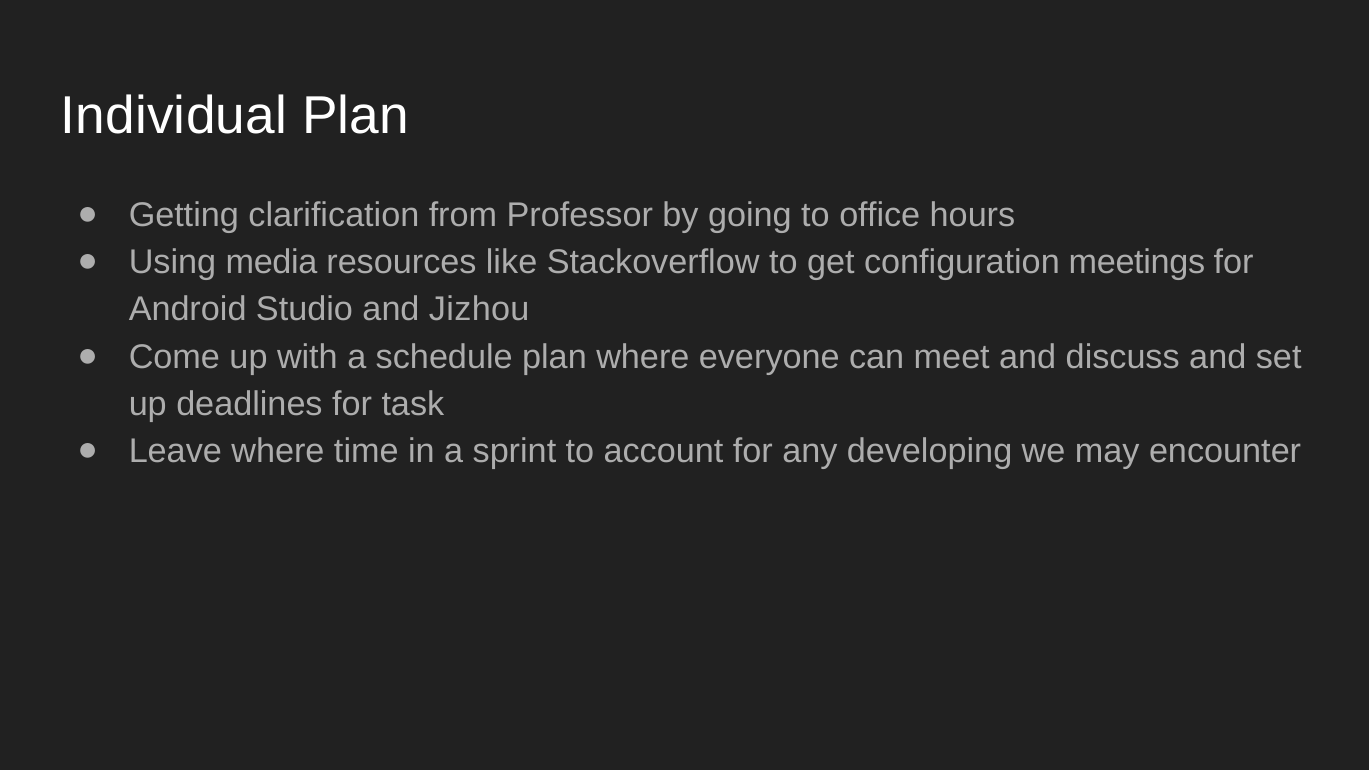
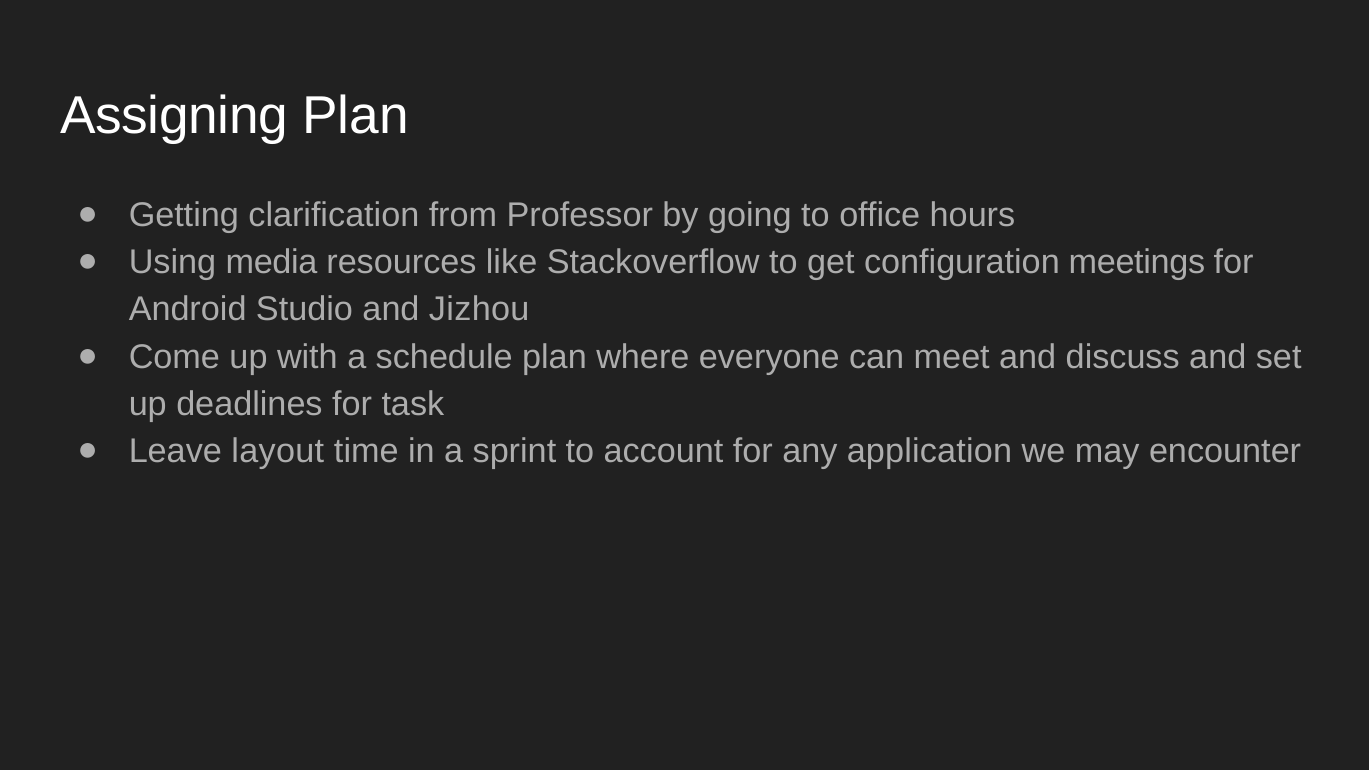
Individual: Individual -> Assigning
Leave where: where -> layout
developing: developing -> application
